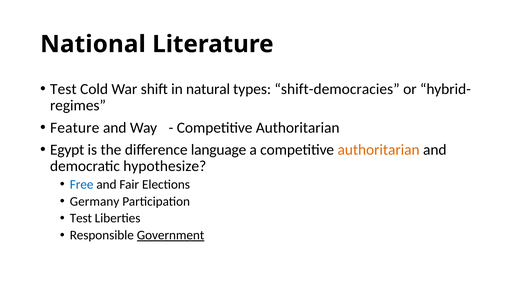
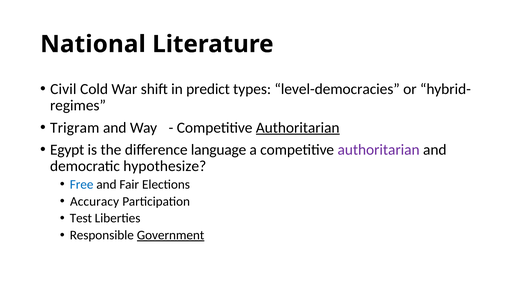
Test at (63, 89): Test -> Civil
natural: natural -> predict
shift-democracies: shift-democracies -> level-democracies
Feature: Feature -> Trigram
Authoritarian at (298, 128) underline: none -> present
authoritarian at (379, 150) colour: orange -> purple
Germany: Germany -> Accuracy
